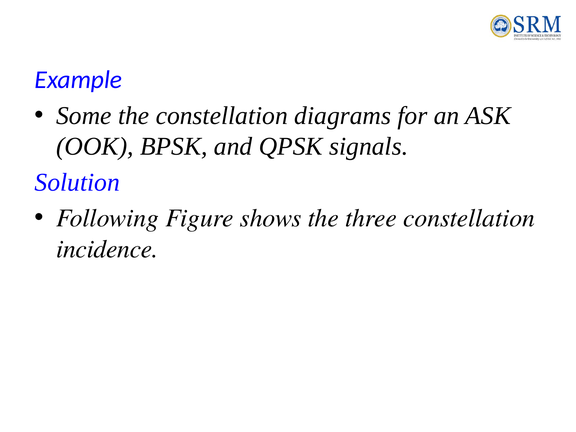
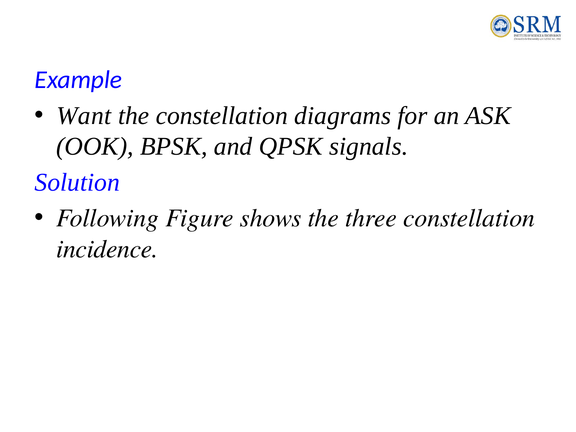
Some: Some -> Want
